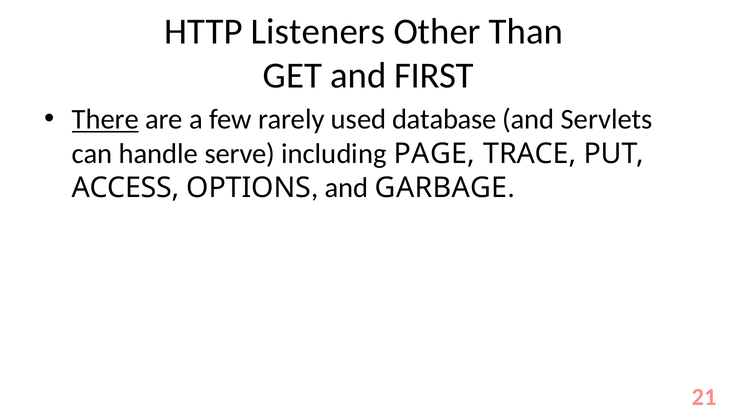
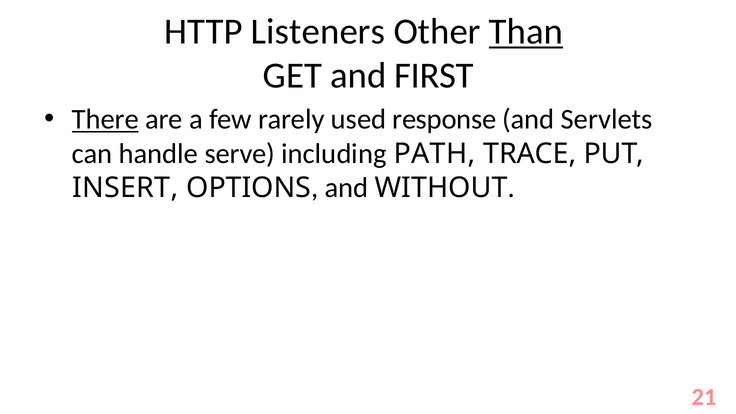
Than underline: none -> present
database: database -> response
PAGE: PAGE -> PATH
ACCESS: ACCESS -> INSERT
GARBAGE: GARBAGE -> WITHOUT
